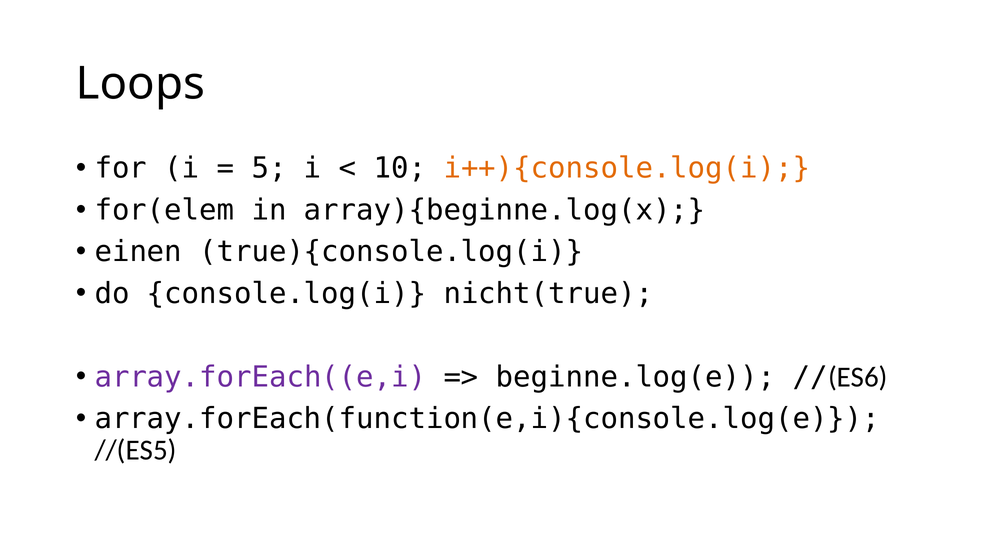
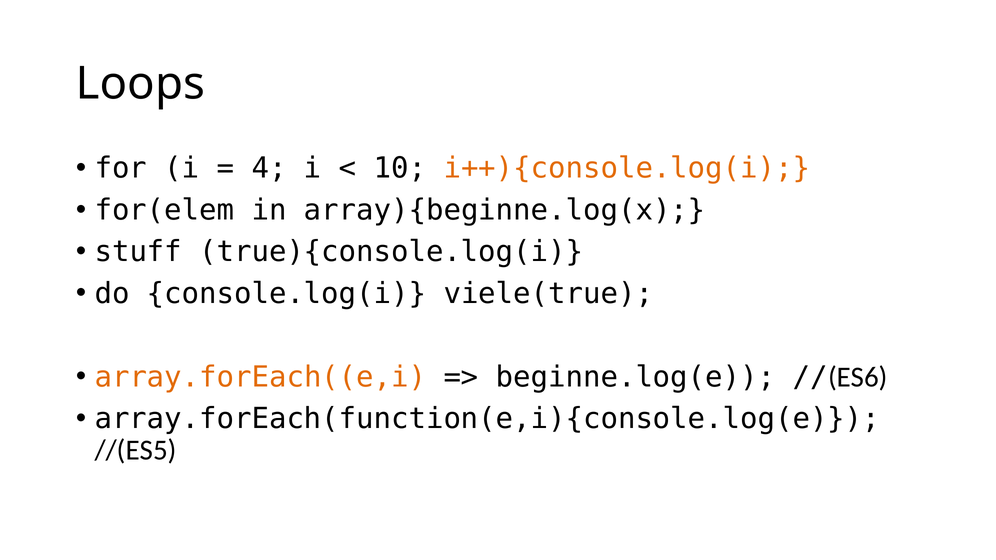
5: 5 -> 4
einen: einen -> stuff
nicht(true: nicht(true -> viele(true
array.forEach((e,i colour: purple -> orange
